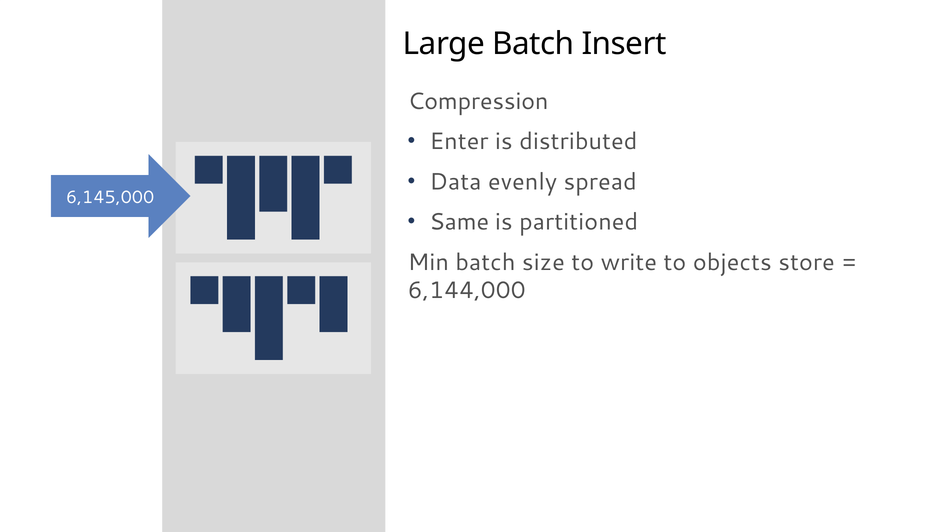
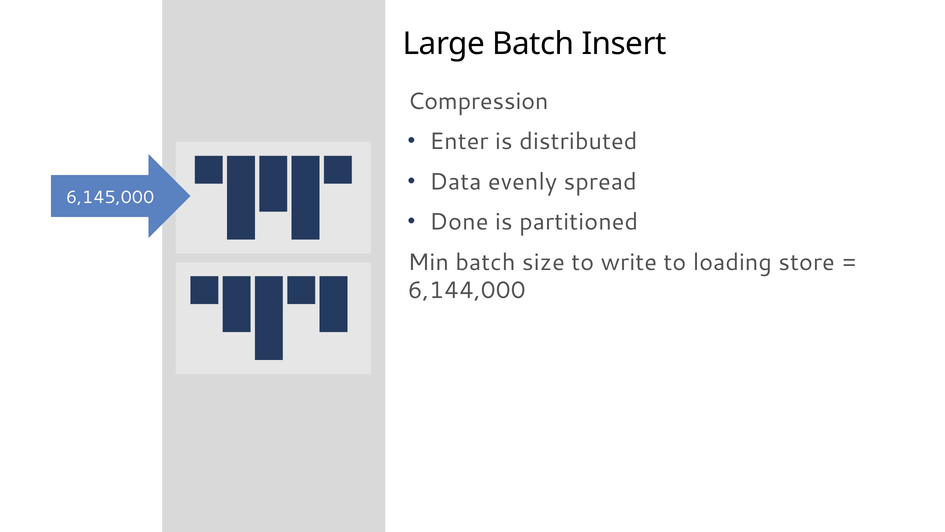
Same: Same -> Done
objects: objects -> loading
